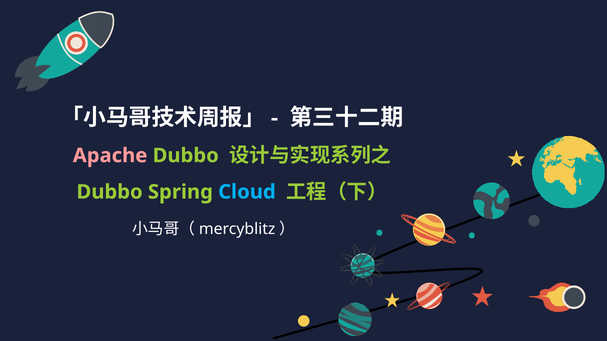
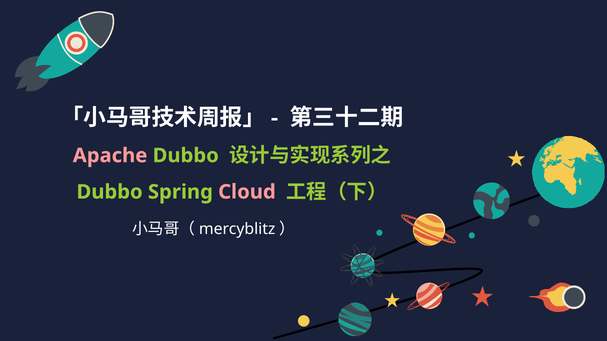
Cloud colour: light blue -> pink
